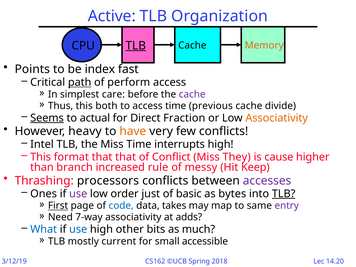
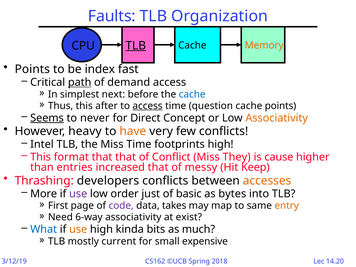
Active: Active -> Faults
perform: perform -> demand
care: care -> next
cache at (192, 94) colour: purple -> blue
both: both -> after
access at (148, 106) underline: none -> present
previous: previous -> question
cache divide: divide -> points
actual: actual -> never
Fraction: Fraction -> Concept
interrupts: interrupts -> footprints
branch: branch -> entries
increased rule: rule -> that
processors: processors -> developers
accesses colour: purple -> orange
Ones: Ones -> More
TLB at (284, 194) underline: present -> none
First underline: present -> none
code colour: blue -> purple
entry colour: purple -> orange
7-way: 7-way -> 6-way
adds: adds -> exist
use at (78, 229) colour: blue -> orange
other: other -> kinda
accessible: accessible -> expensive
